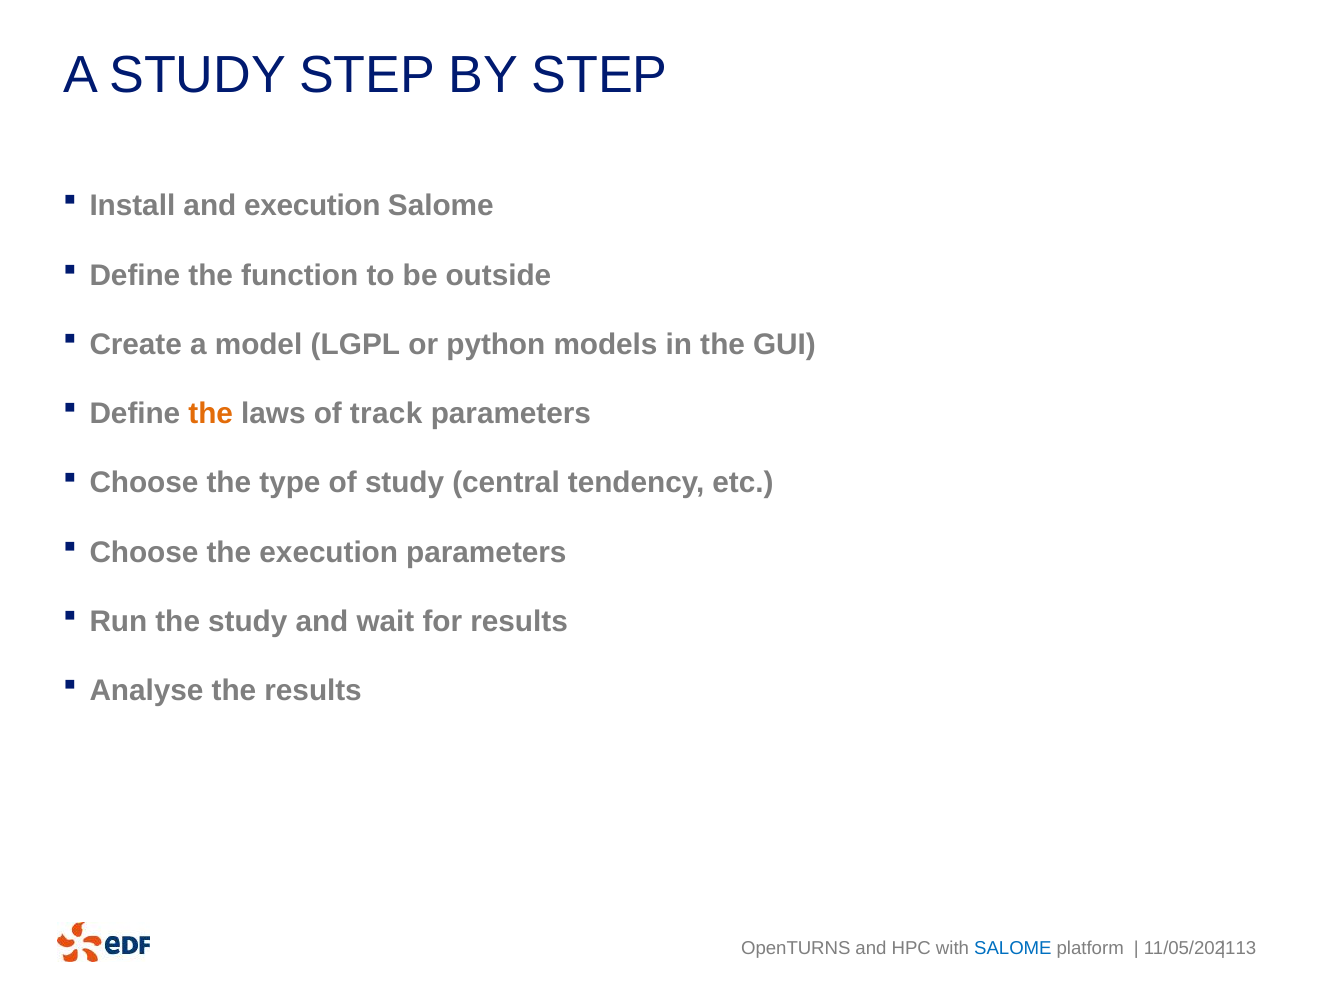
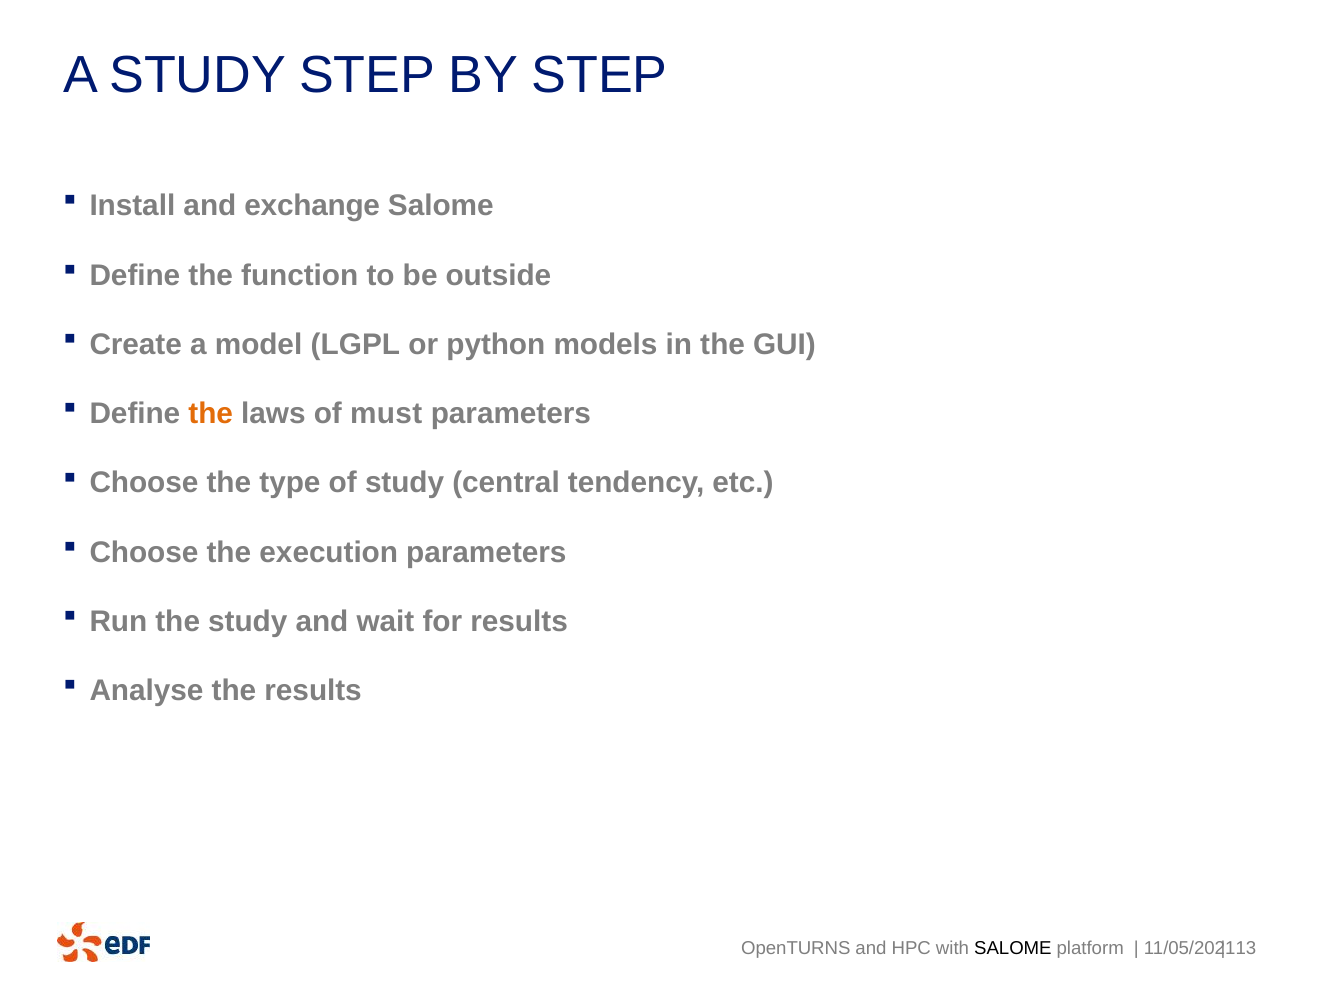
and execution: execution -> exchange
track: track -> must
SALOME at (1013, 948) colour: blue -> black
